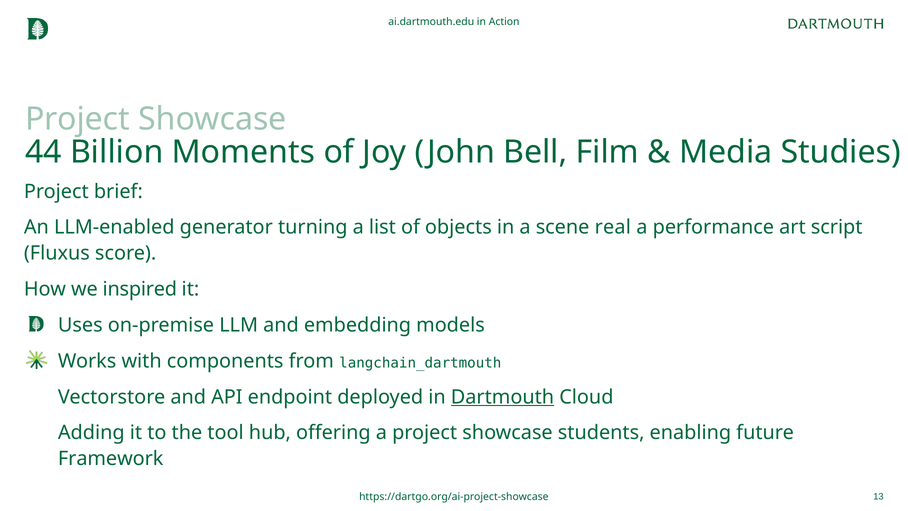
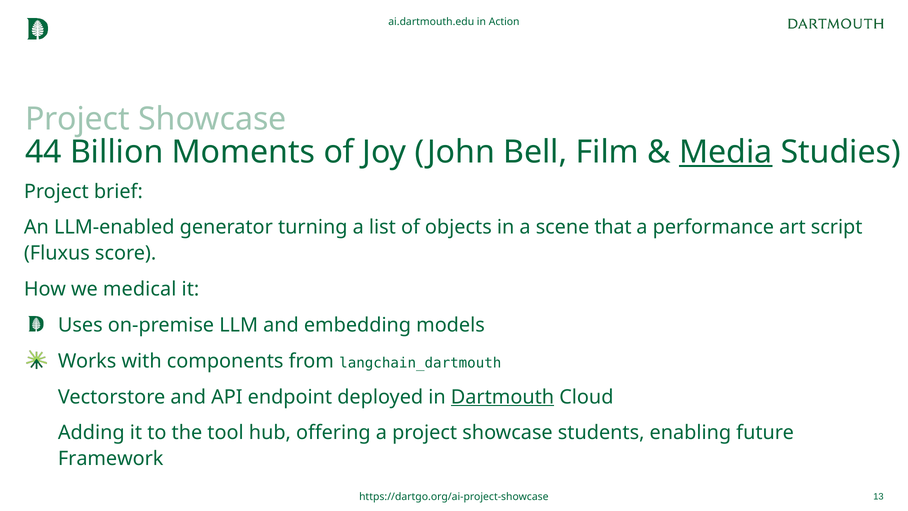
Media underline: none -> present
real: real -> that
inspired: inspired -> medical
